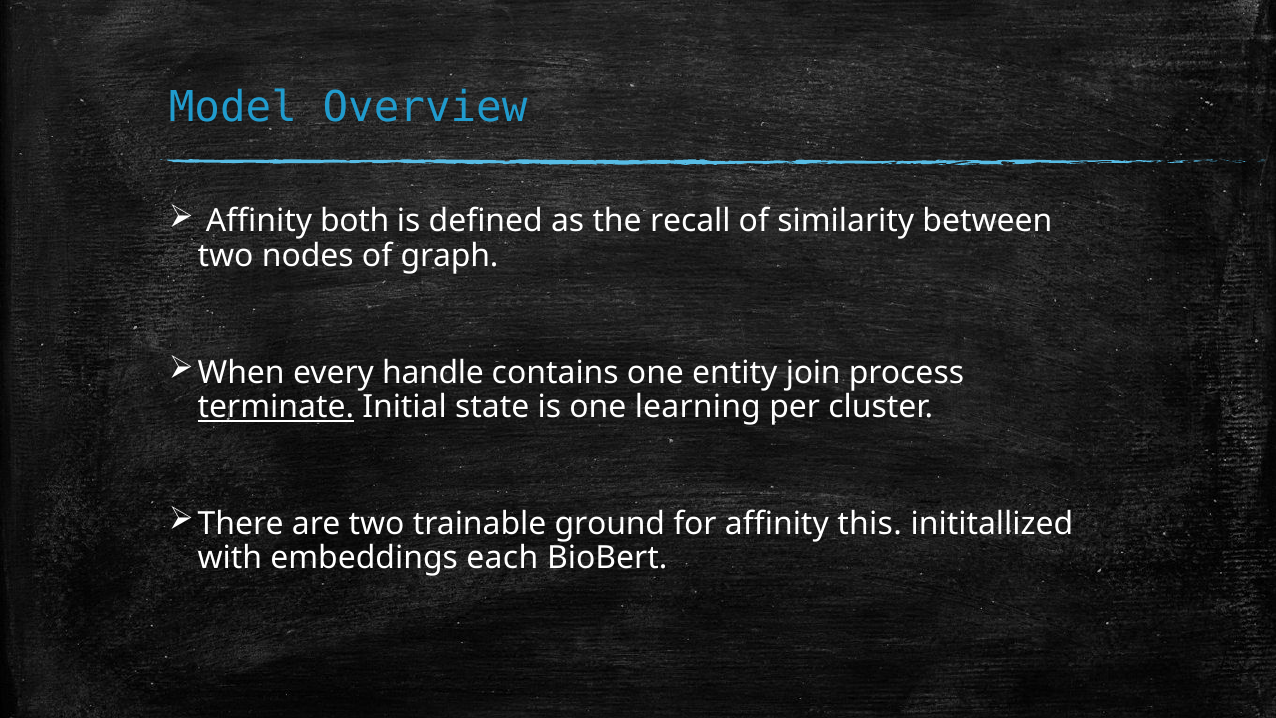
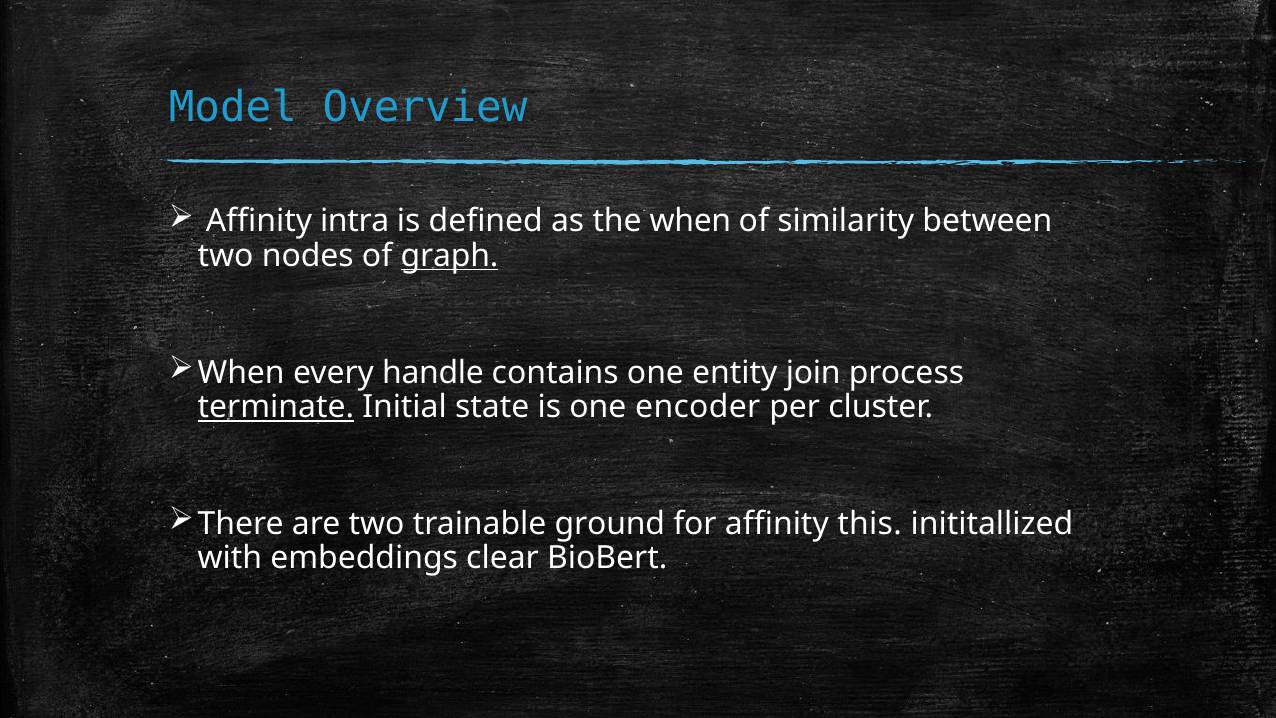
both: both -> intra
the recall: recall -> when
graph underline: none -> present
learning: learning -> encoder
each: each -> clear
